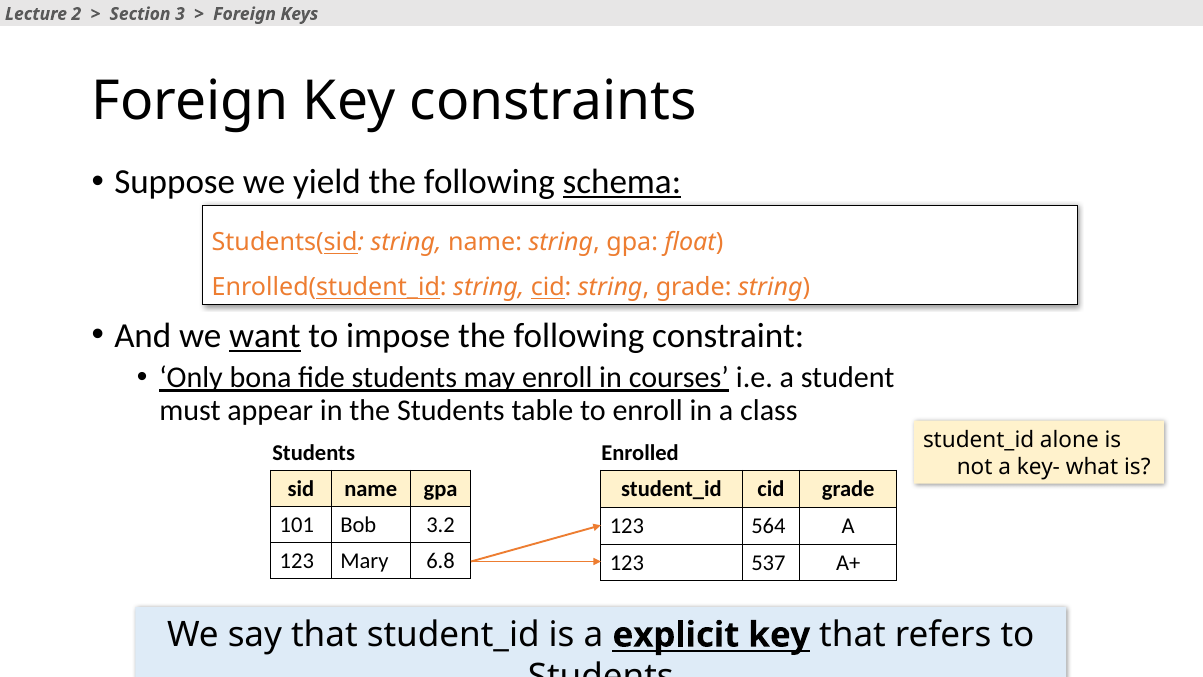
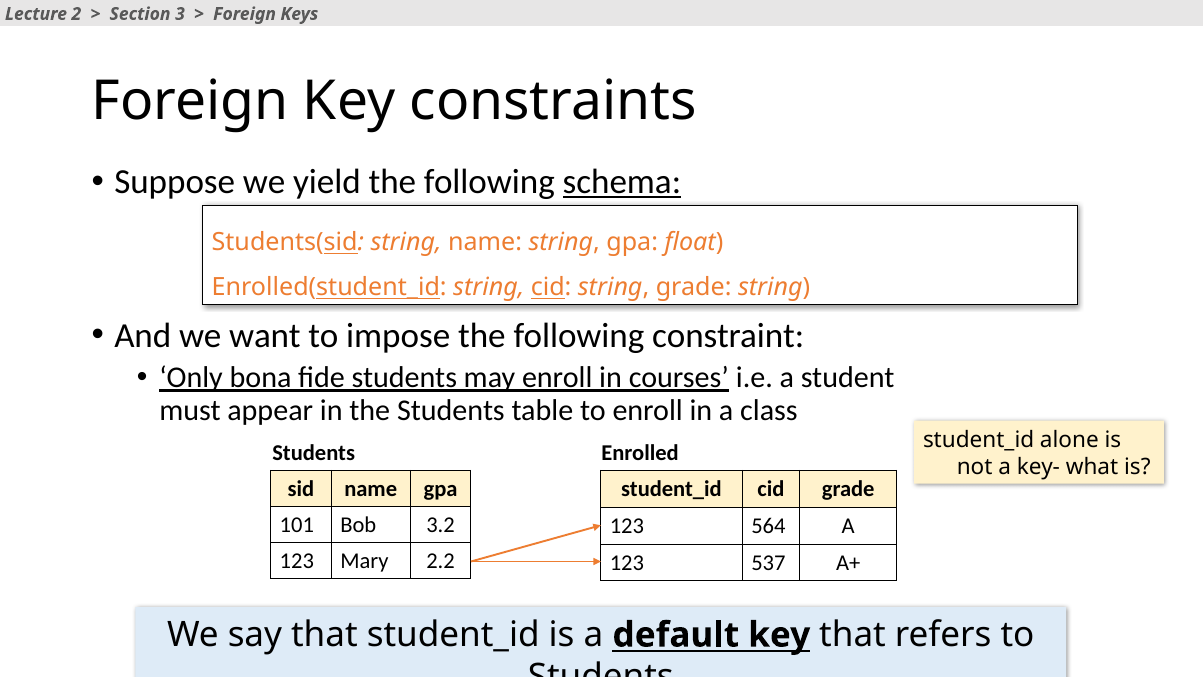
want underline: present -> none
6.8: 6.8 -> 2.2
explicit: explicit -> default
